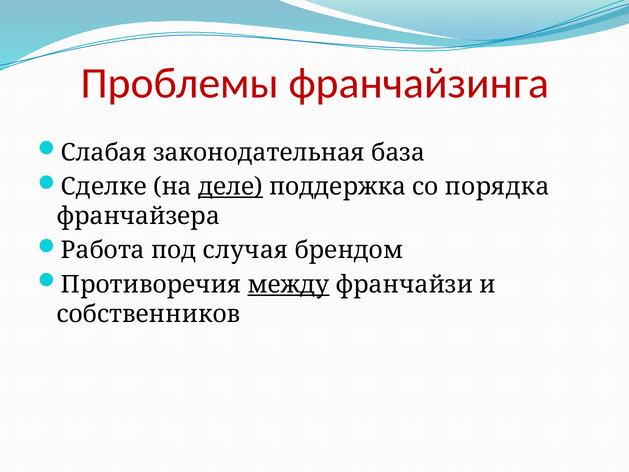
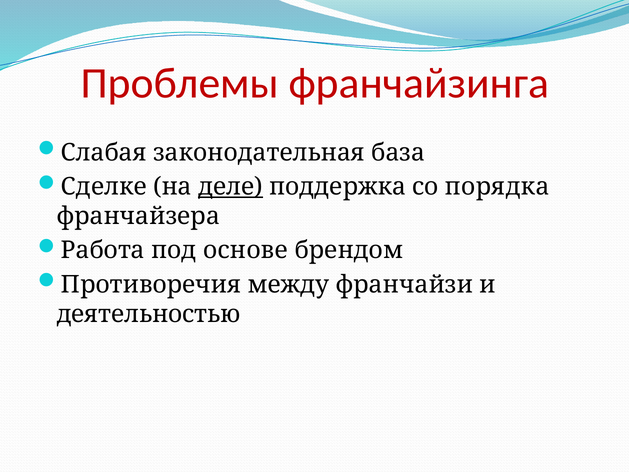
случая: случая -> основе
между underline: present -> none
собственников: собственников -> деятельностью
